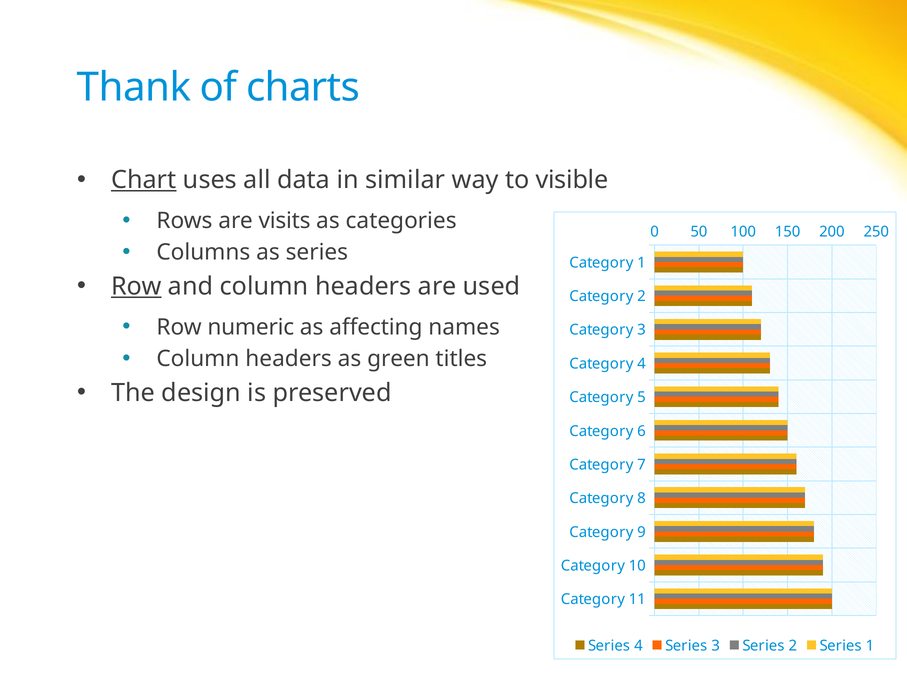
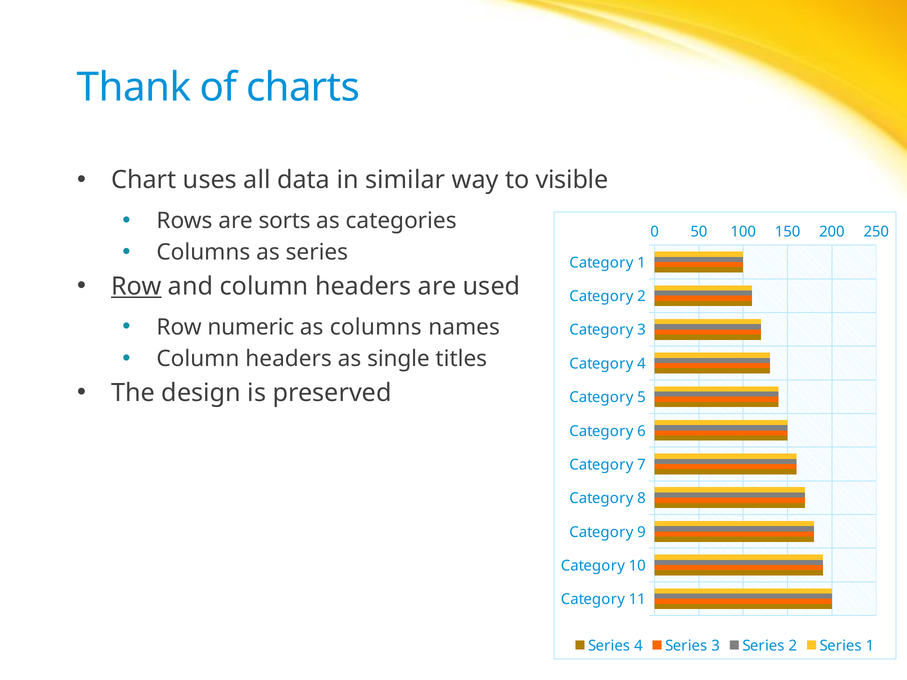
Chart underline: present -> none
visits: visits -> sorts
as affecting: affecting -> columns
green: green -> single
